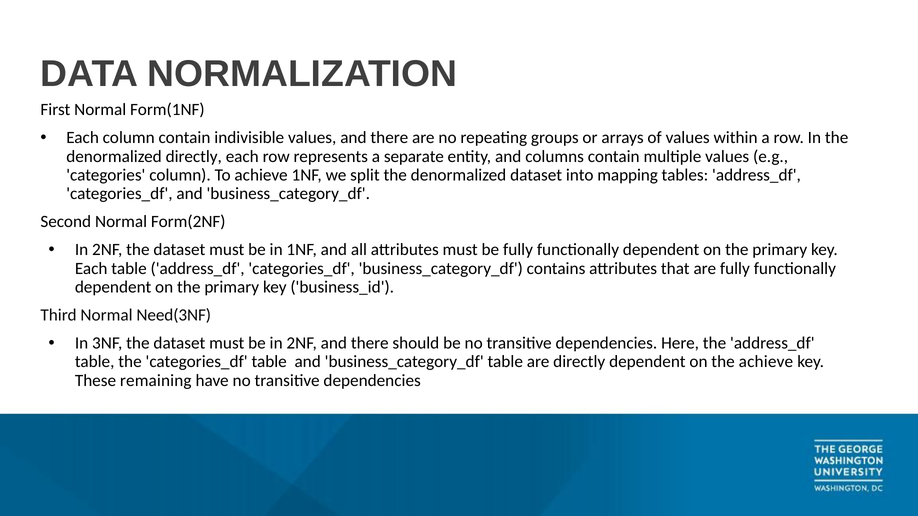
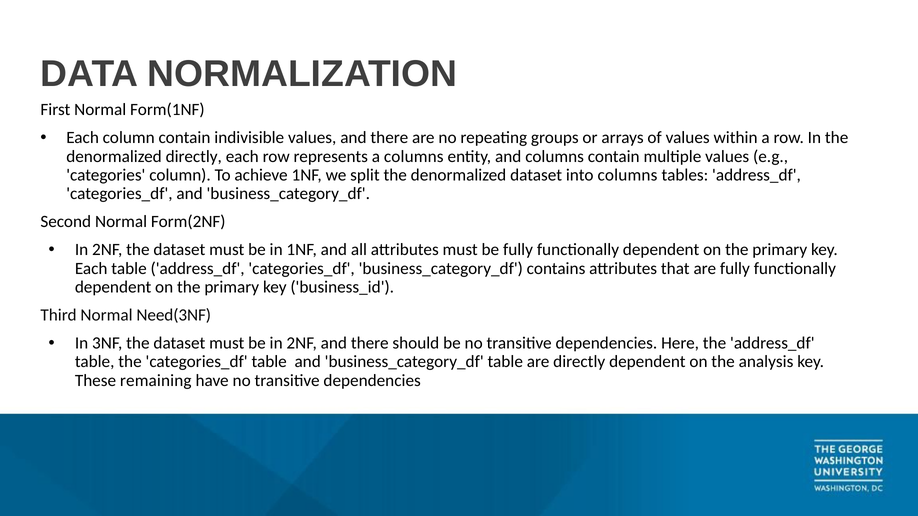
a separate: separate -> columns
into mapping: mapping -> columns
the achieve: achieve -> analysis
